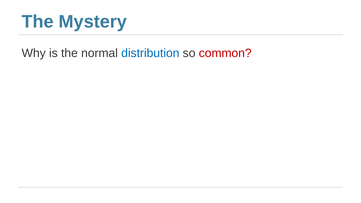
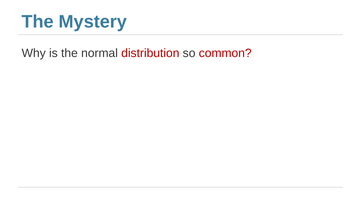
distribution colour: blue -> red
